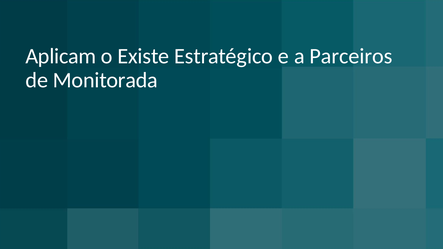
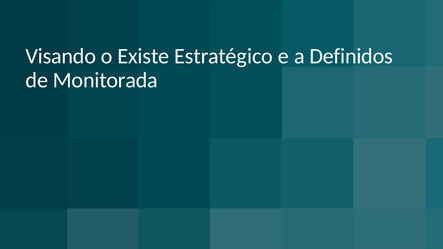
Aplicam: Aplicam -> Visando
Parceiros: Parceiros -> Definidos
